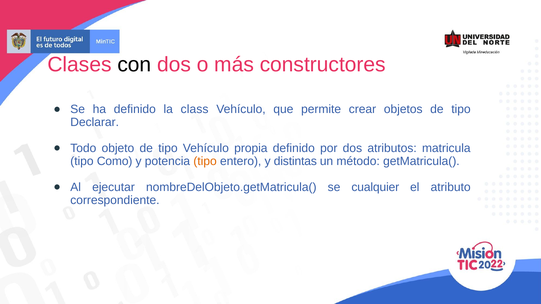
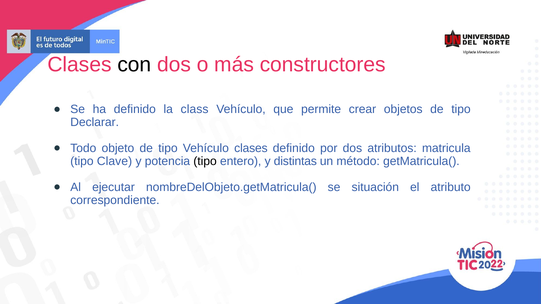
Vehículo propia: propia -> clases
Como: Como -> Clave
tipo at (205, 161) colour: orange -> black
cualquier: cualquier -> situación
